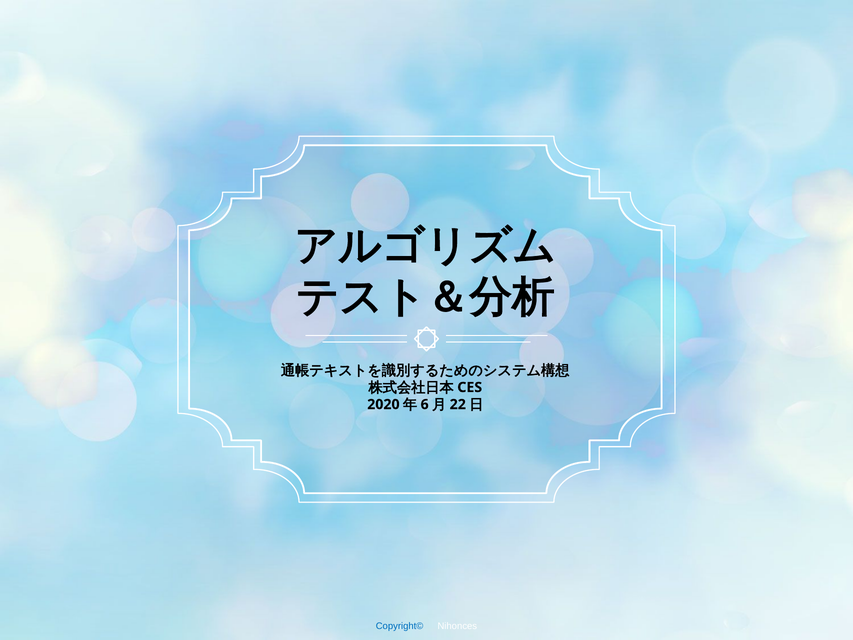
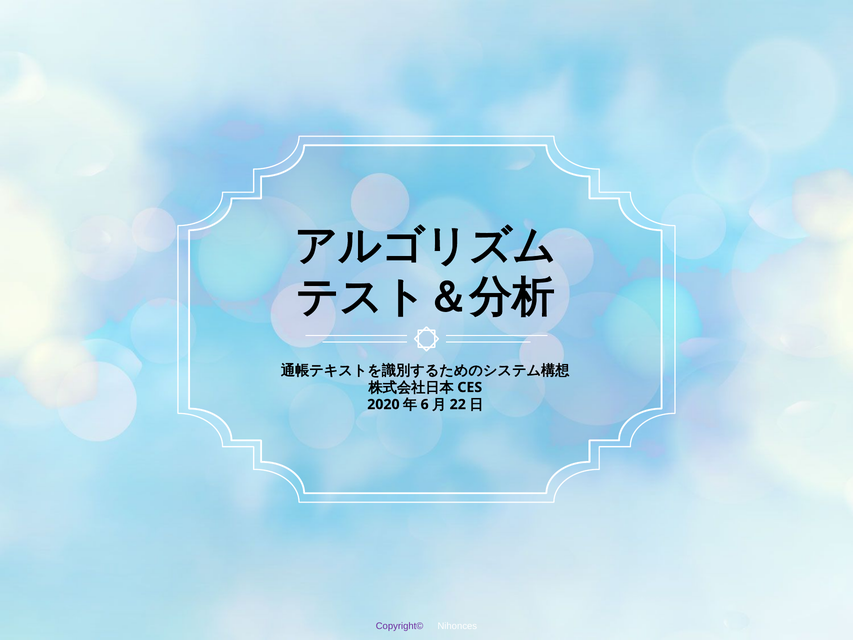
Copyright© colour: blue -> purple
